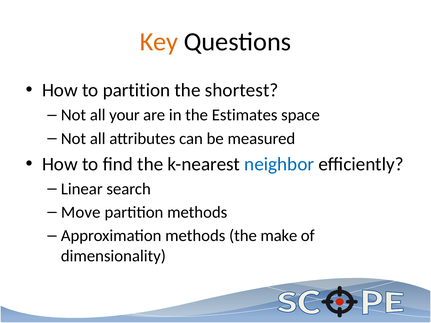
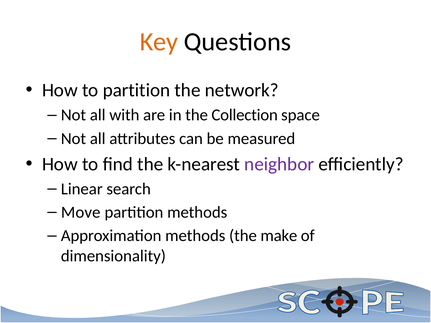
shortest: shortest -> network
your: your -> with
Estimates: Estimates -> Collection
neighbor colour: blue -> purple
